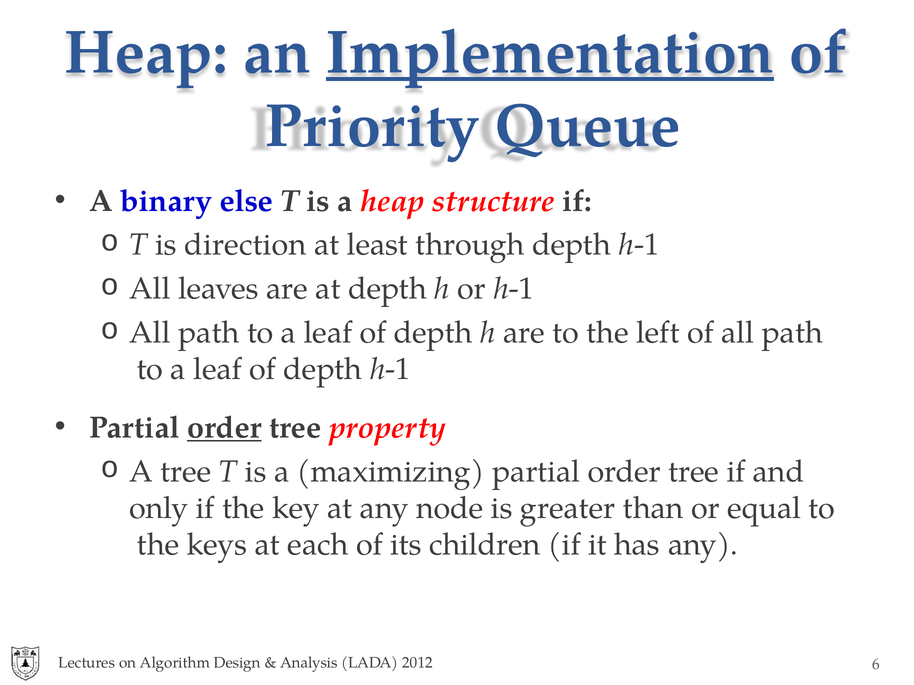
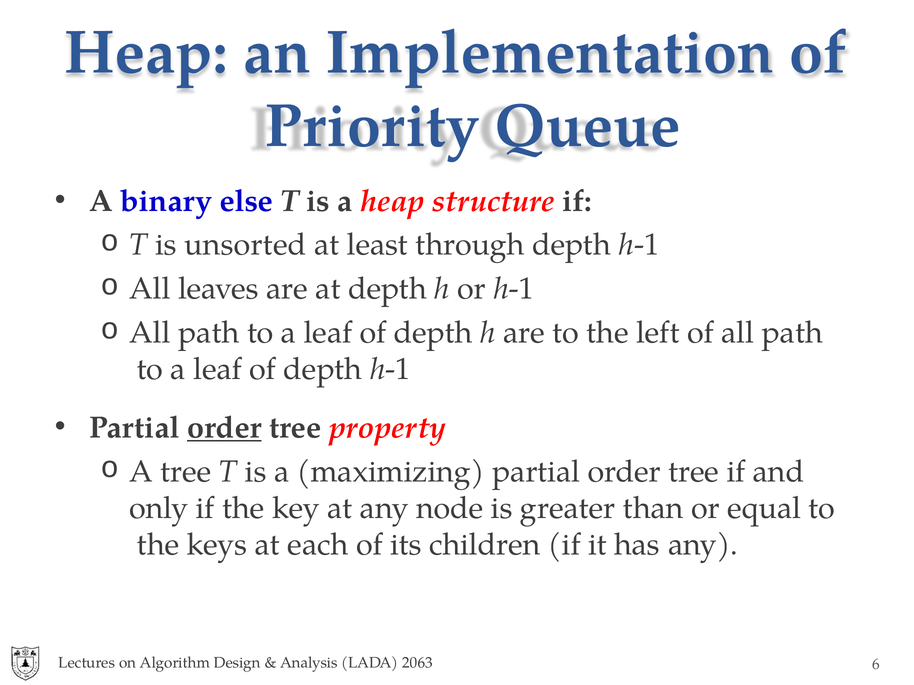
Implementation underline: present -> none
direction: direction -> unsorted
2012: 2012 -> 2063
